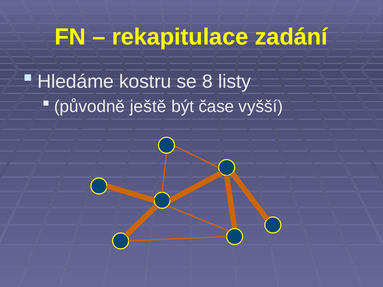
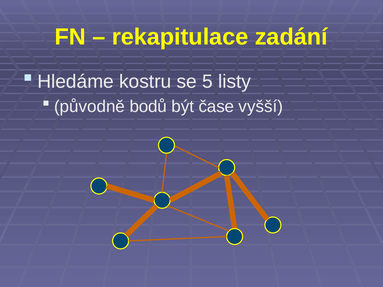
8: 8 -> 5
ještě: ještě -> bodů
